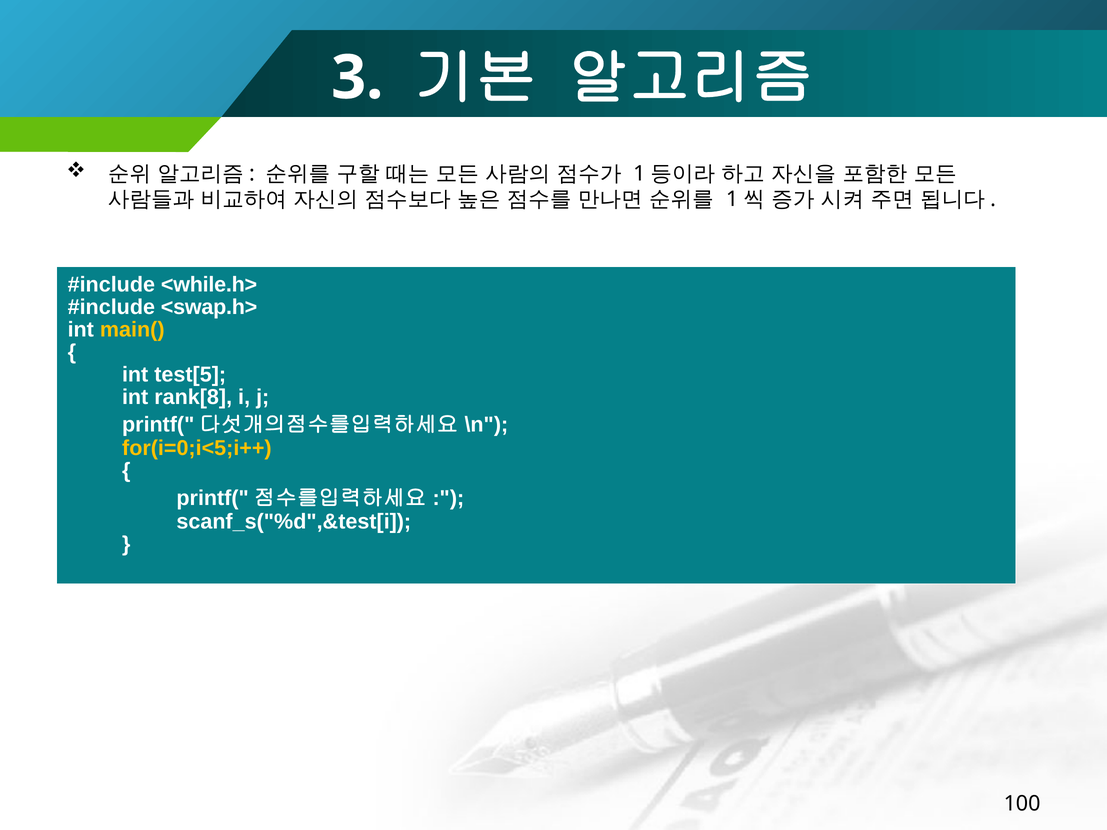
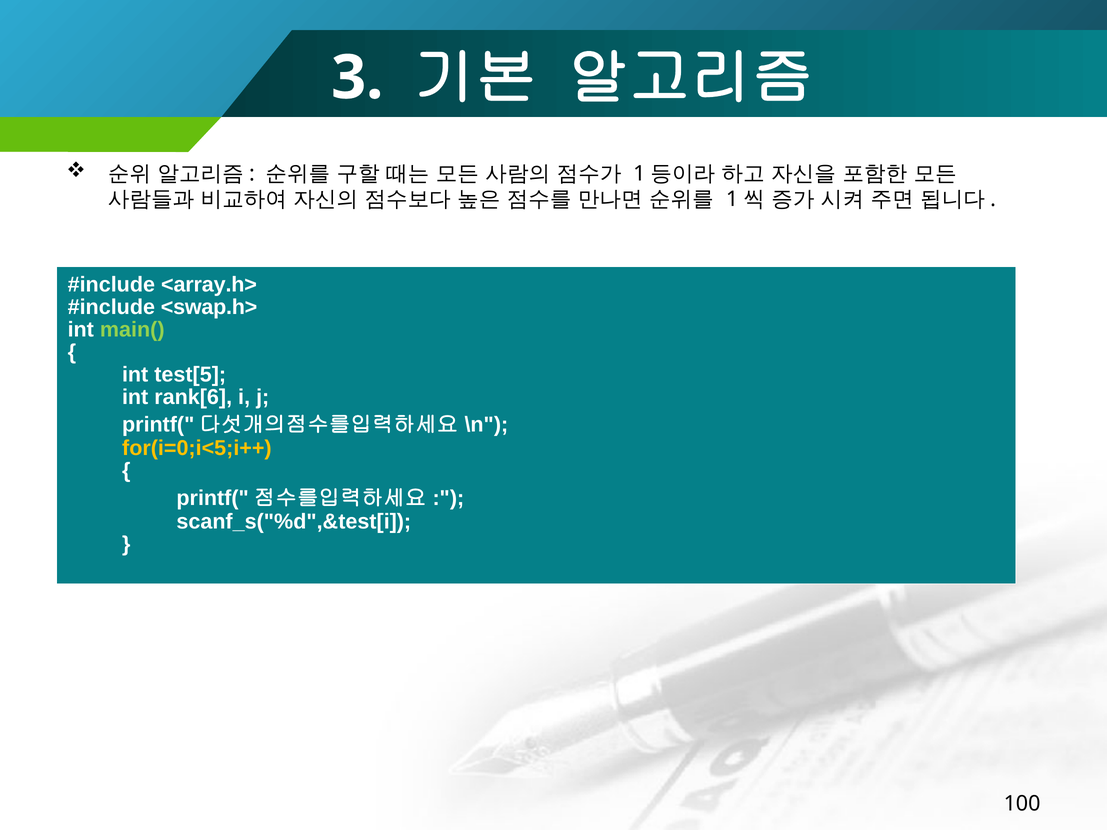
<while.h>: <while.h> -> <array.h>
main( colour: yellow -> light green
rank[8: rank[8 -> rank[6
